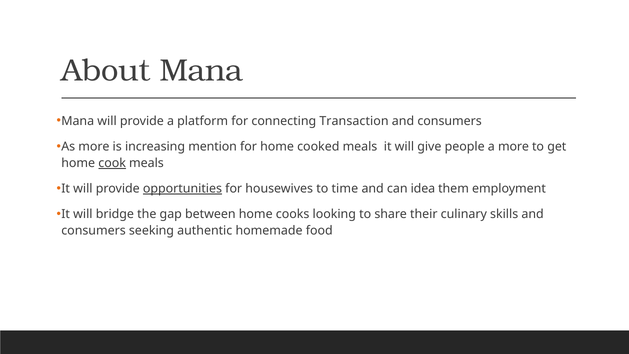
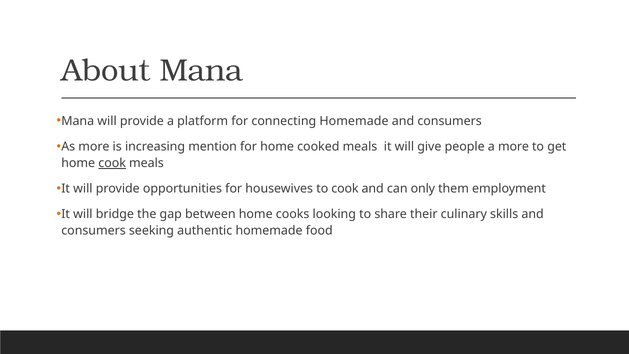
connecting Transaction: Transaction -> Homemade
opportunities underline: present -> none
to time: time -> cook
idea: idea -> only
